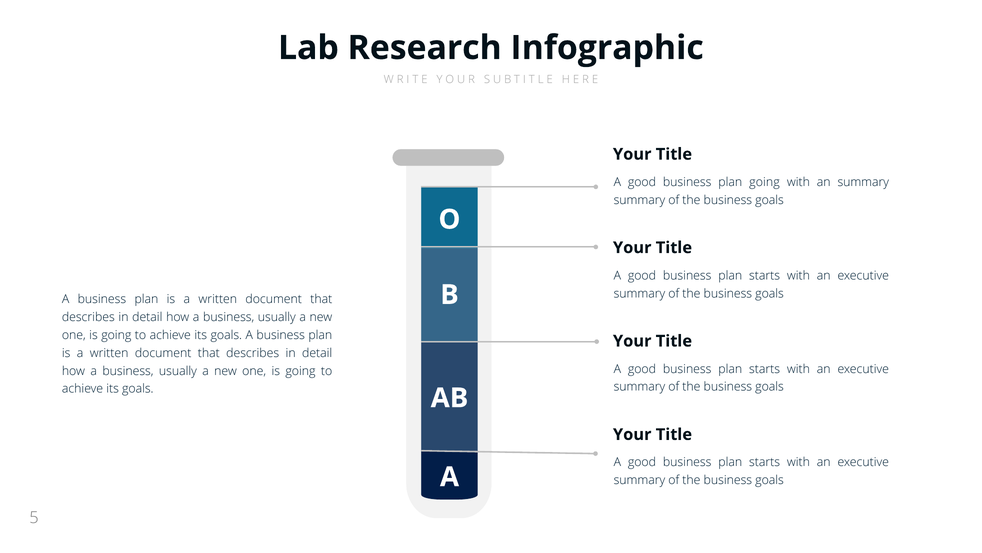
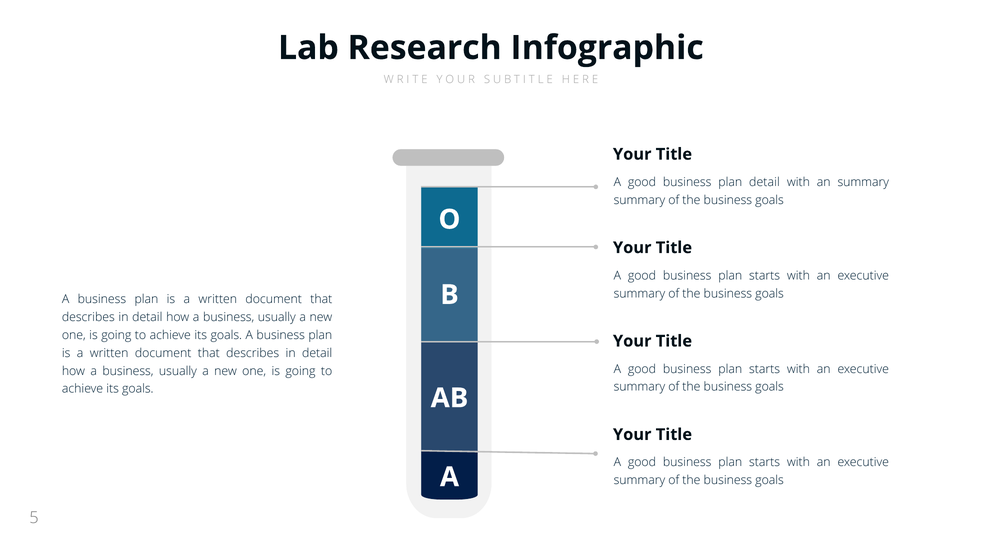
plan going: going -> detail
